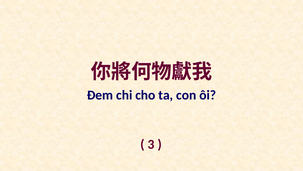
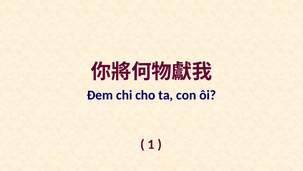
3: 3 -> 1
